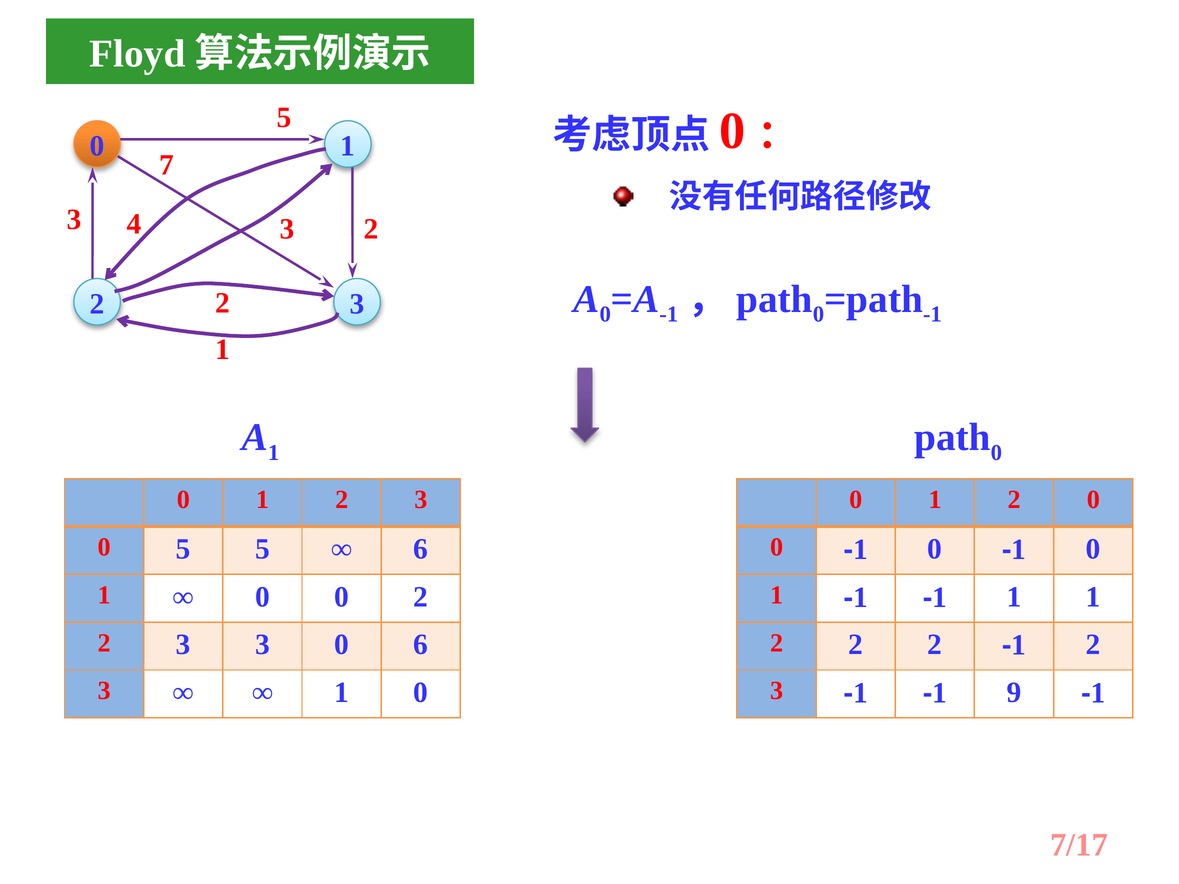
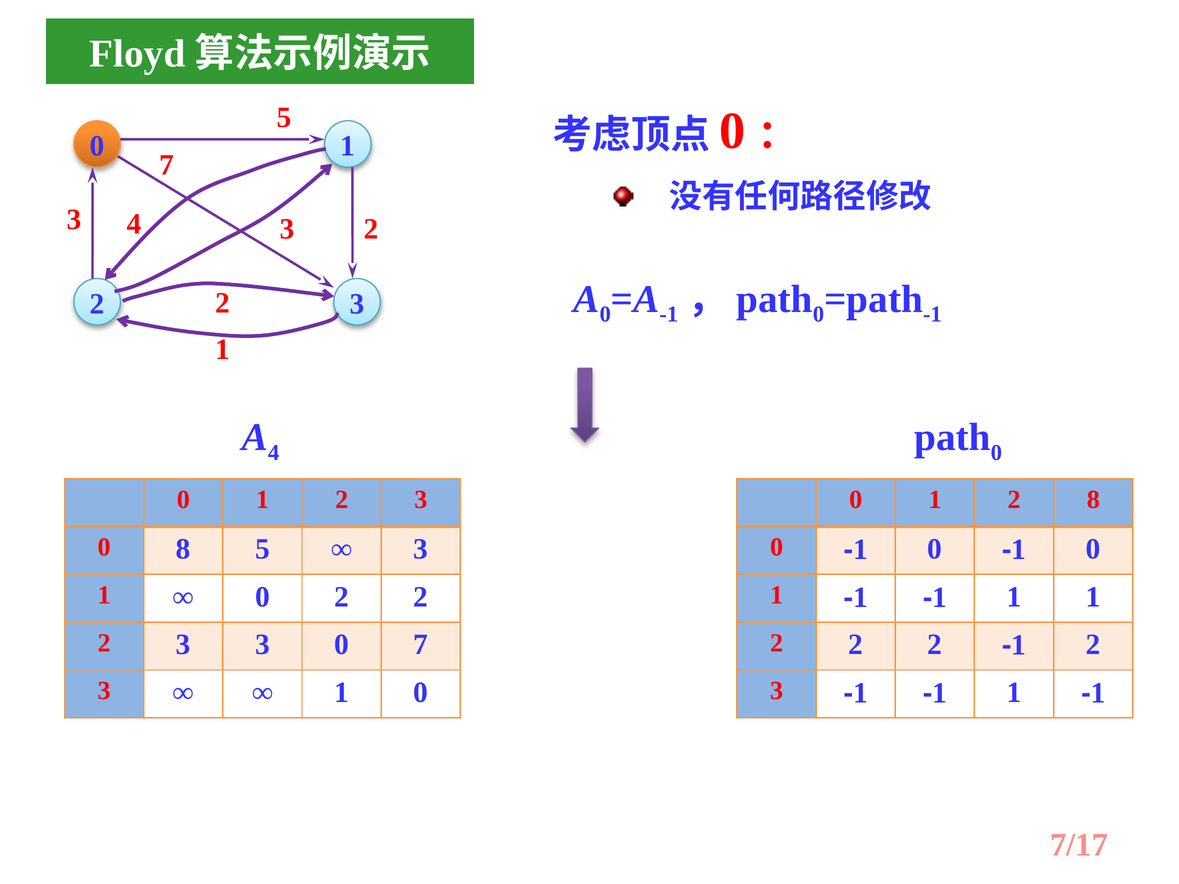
1 at (274, 453): 1 -> 4
2 0: 0 -> 8
0 5: 5 -> 8
6 at (421, 549): 6 -> 3
0 at (342, 597): 0 -> 2
0 6: 6 -> 7
3 -1 -1 9: 9 -> 1
